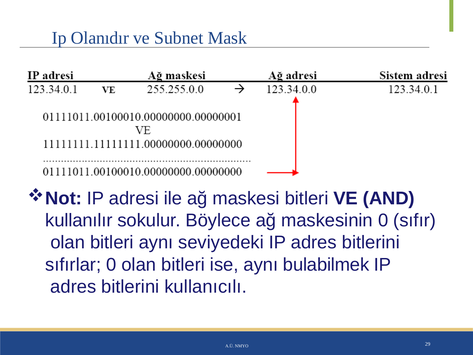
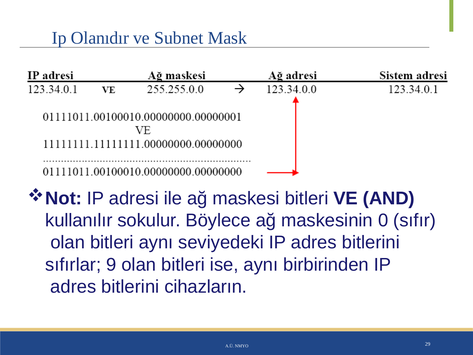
sıfırlar 0: 0 -> 9
bulabilmek: bulabilmek -> birbirinden
kullanıcılı: kullanıcılı -> cihazların
